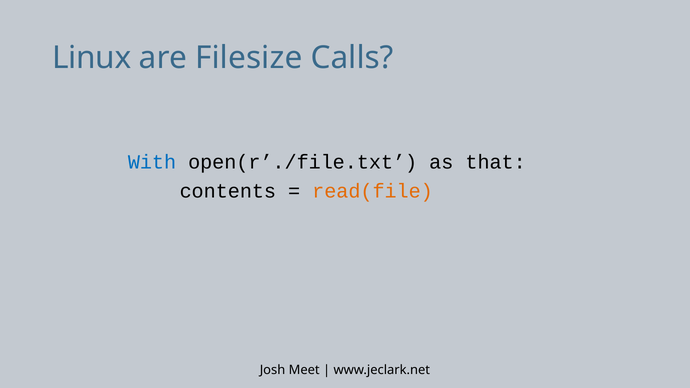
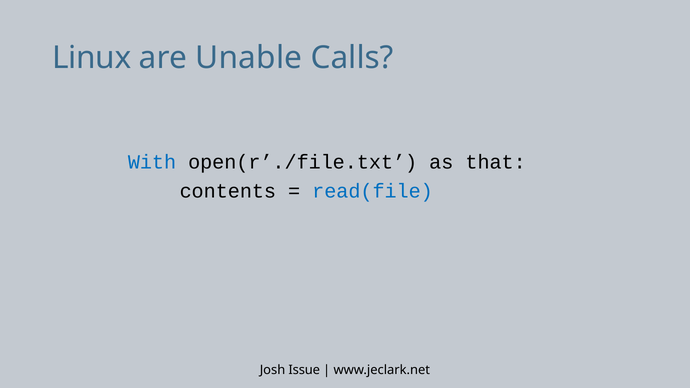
Filesize: Filesize -> Unable
read(file colour: orange -> blue
Meet: Meet -> Issue
